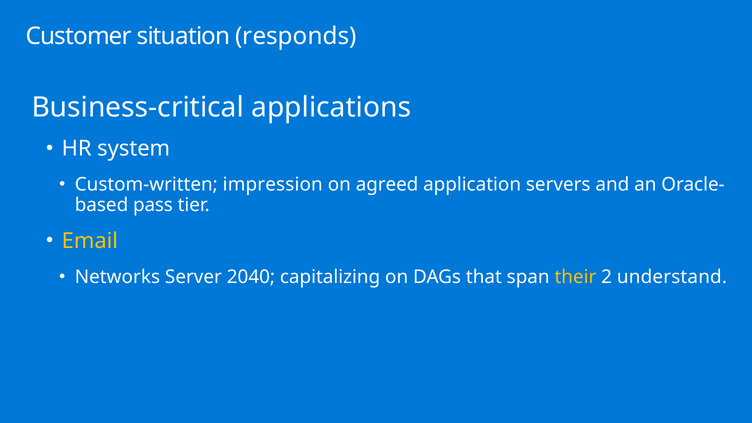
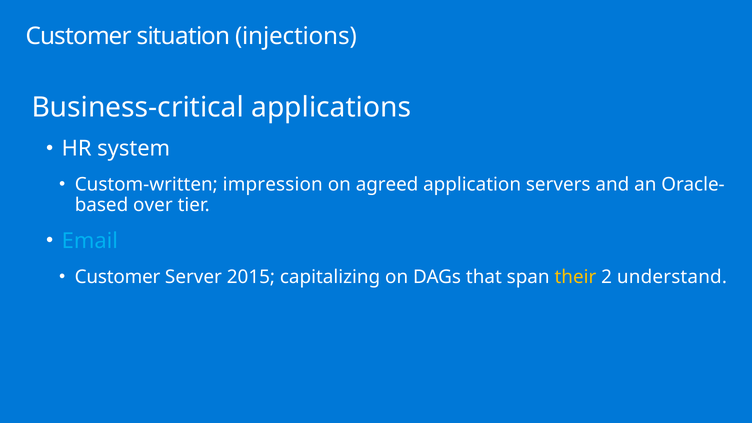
responds: responds -> injections
pass: pass -> over
Email colour: yellow -> light blue
Networks at (117, 277): Networks -> Customer
2040: 2040 -> 2015
